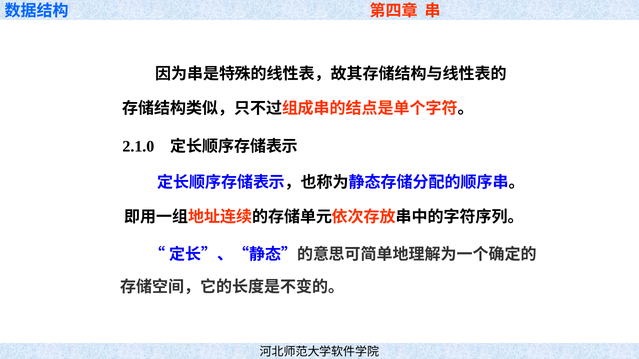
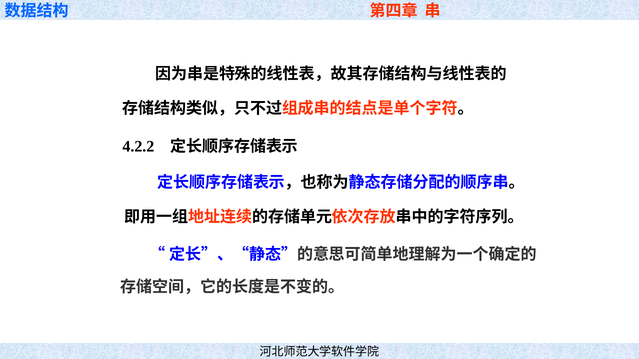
2.1.0: 2.1.0 -> 4.2.2
